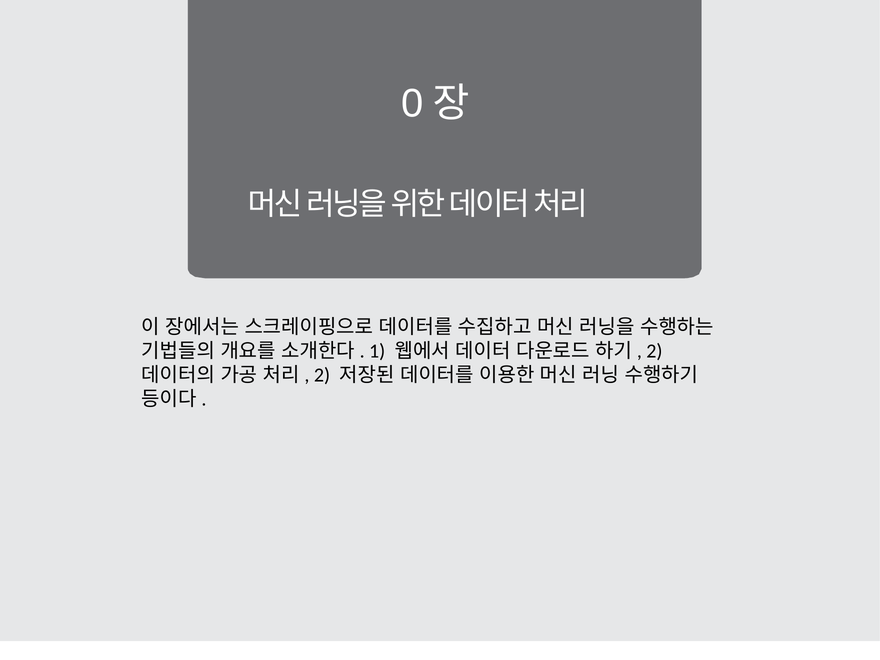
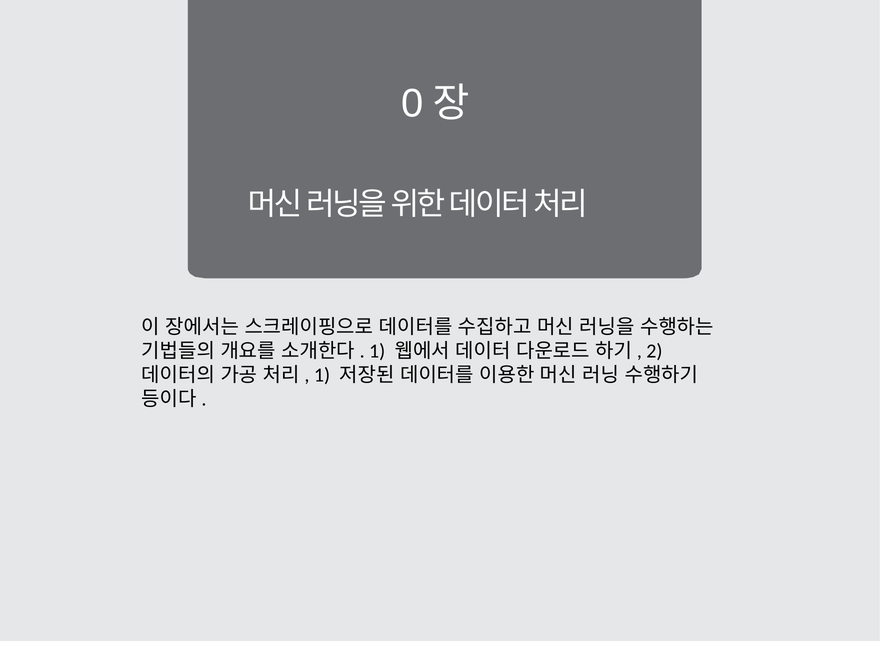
2 at (322, 375): 2 -> 1
